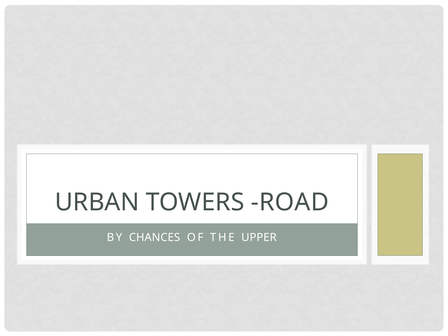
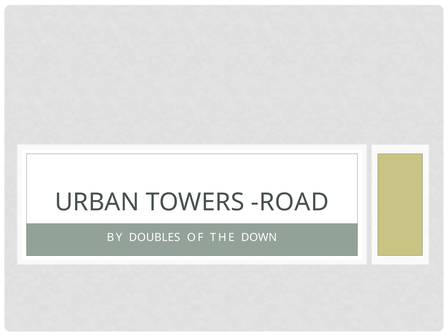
CHANCES: CHANCES -> DOUBLES
UPPER: UPPER -> DOWN
